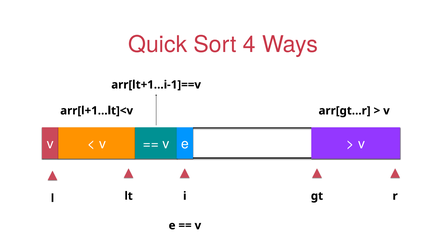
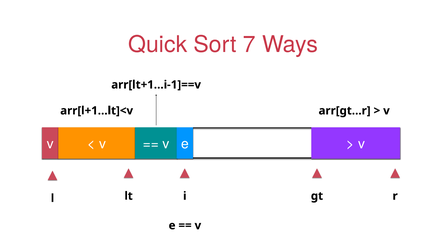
4: 4 -> 7
